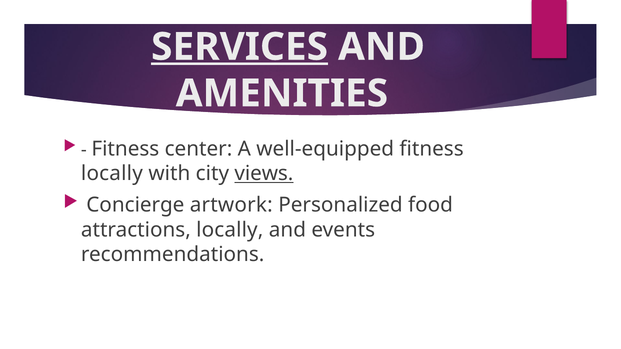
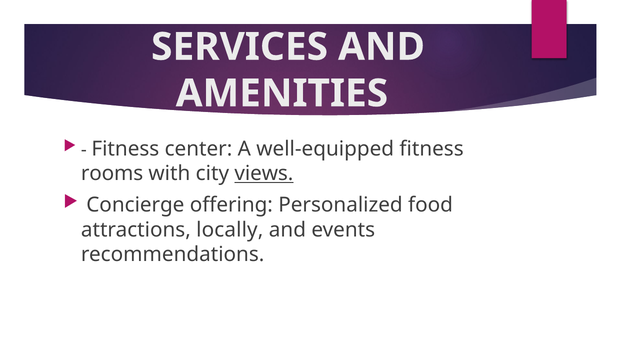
SERVICES underline: present -> none
locally at (112, 174): locally -> rooms
artwork: artwork -> offering
